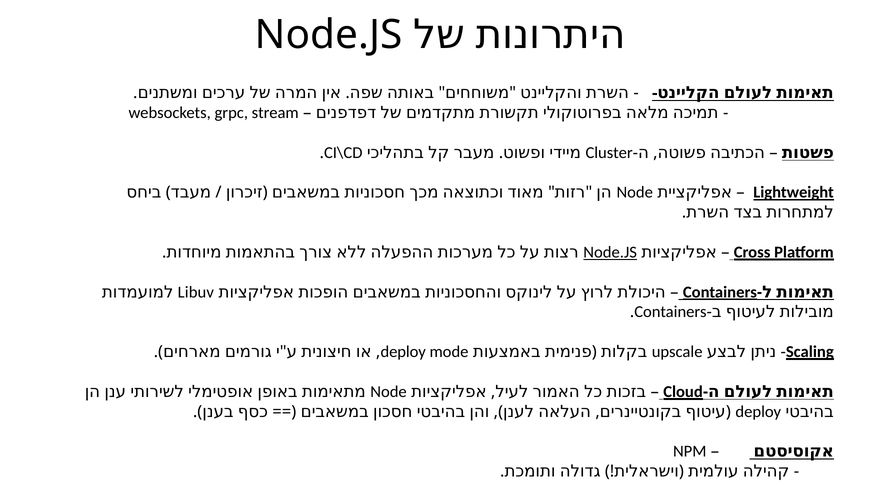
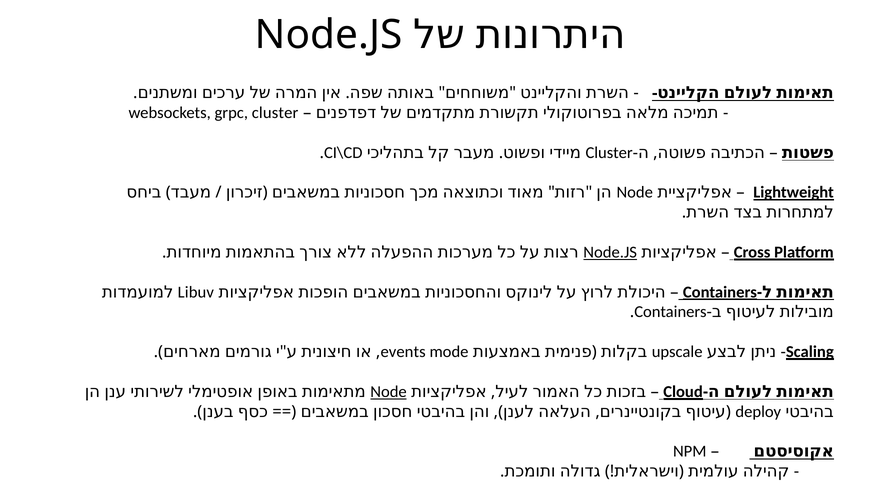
grpc stream: stream -> cluster
deploy at (403, 352): deploy -> events
Node at (389, 392) underline: none -> present
